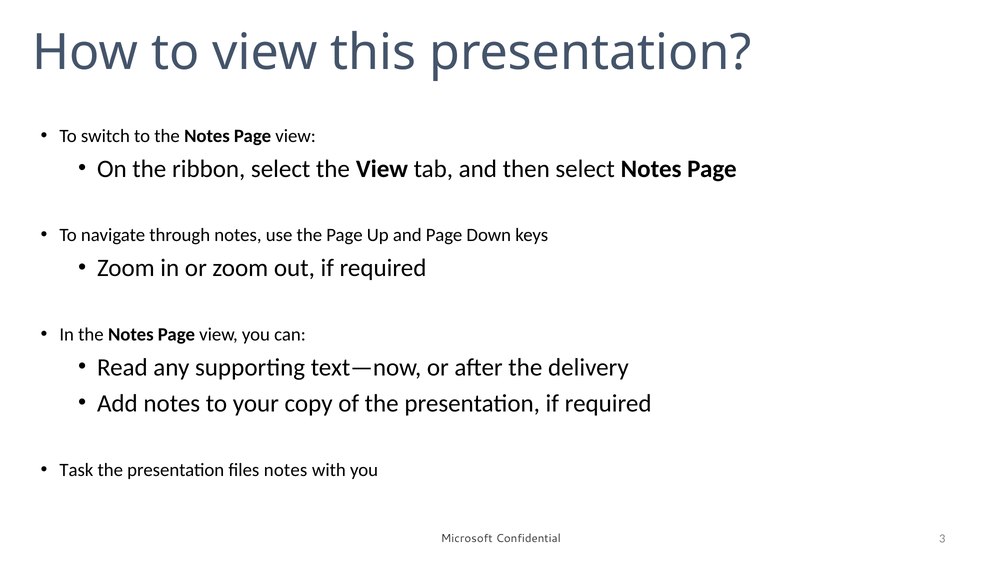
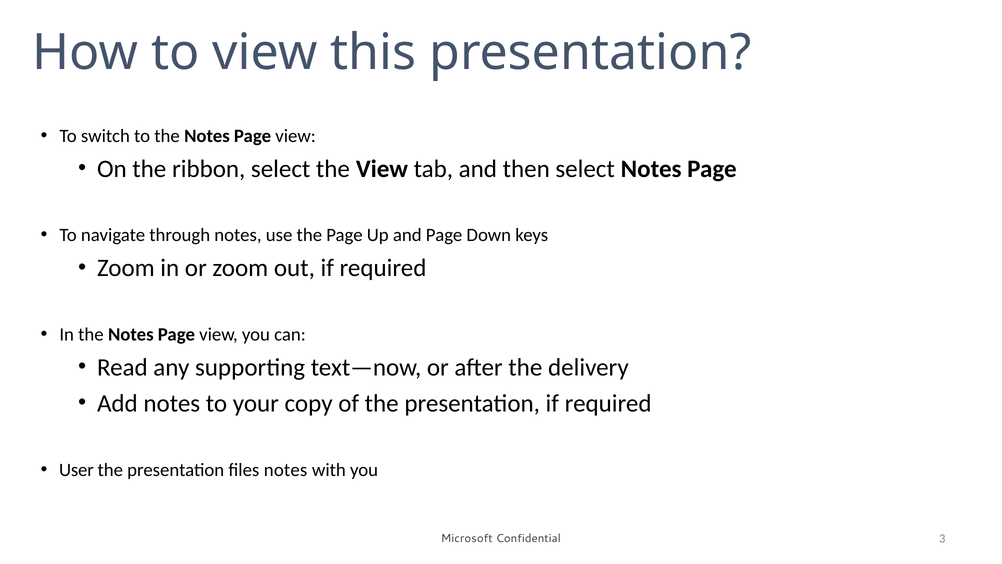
Task: Task -> User
